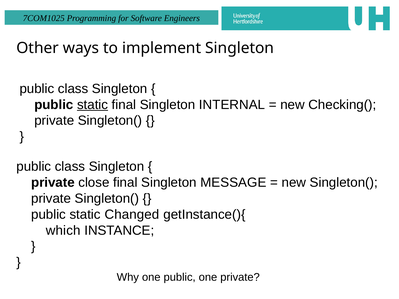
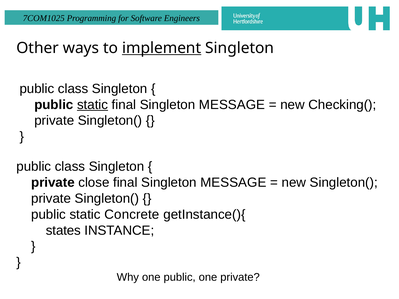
implement underline: none -> present
INTERNAL at (232, 105): INTERNAL -> MESSAGE
Changed: Changed -> Concrete
which: which -> states
